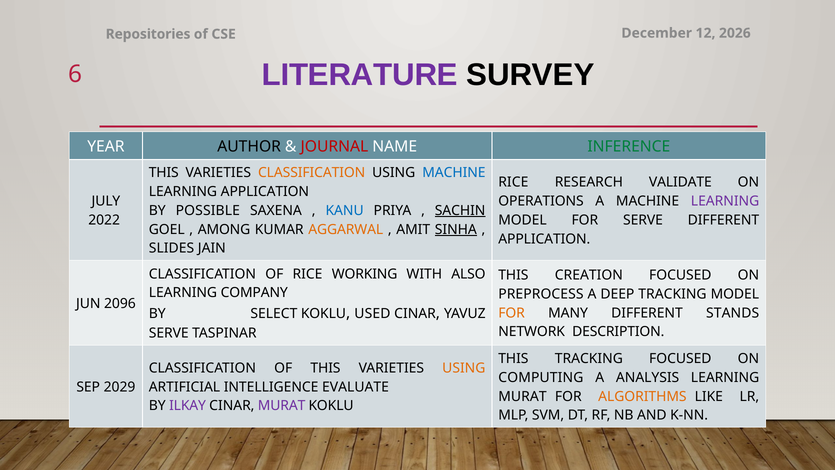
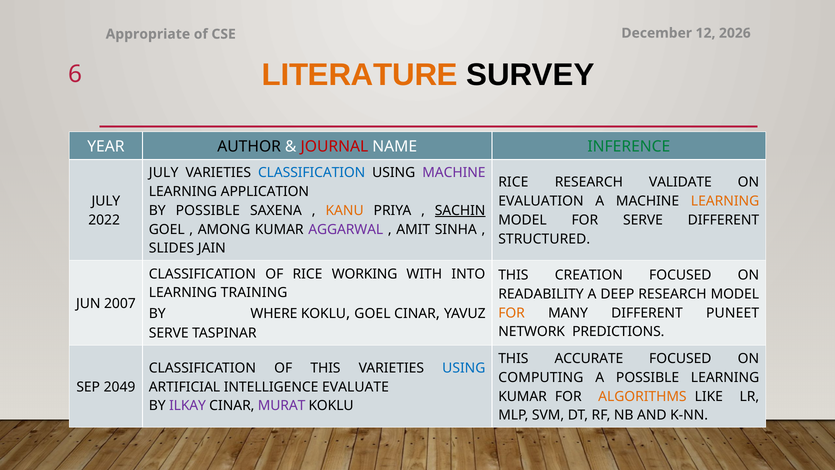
Repositories: Repositories -> Appropriate
LITERATURE colour: purple -> orange
THIS at (164, 173): THIS -> JULY
CLASSIFICATION at (312, 173) colour: orange -> blue
MACHINE at (454, 173) colour: blue -> purple
OPERATIONS: OPERATIONS -> EVALUATION
LEARNING at (725, 201) colour: purple -> orange
KANU colour: blue -> orange
AGGARWAL colour: orange -> purple
SINHA underline: present -> none
APPLICATION at (544, 239): APPLICATION -> STRUCTURED
ALSO: ALSO -> INTO
COMPANY: COMPANY -> TRAINING
PREPROCESS: PREPROCESS -> READABILITY
DEEP TRACKING: TRACKING -> RESEARCH
2096: 2096 -> 2007
STANDS: STANDS -> PUNEET
SELECT: SELECT -> WHERE
KOKLU USED: USED -> GOEL
DESCRIPTION: DESCRIPTION -> PREDICTIONS
THIS TRACKING: TRACKING -> ACCURATE
USING at (464, 368) colour: orange -> blue
A ANALYSIS: ANALYSIS -> POSSIBLE
2029: 2029 -> 2049
MURAT at (522, 396): MURAT -> KUMAR
